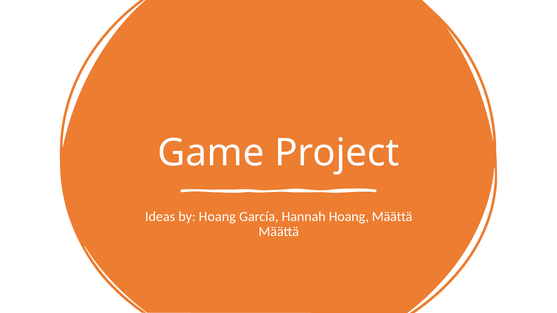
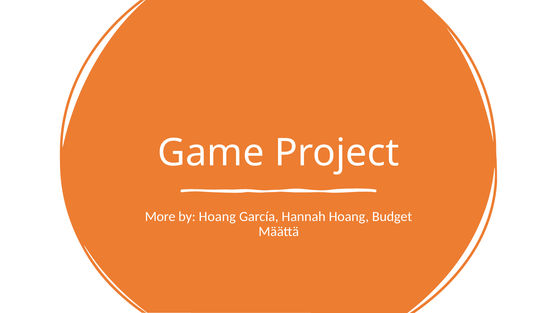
Ideas: Ideas -> More
Hoang Määttä: Määttä -> Budget
